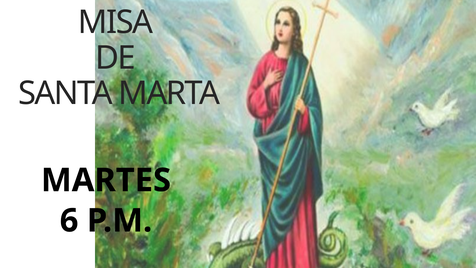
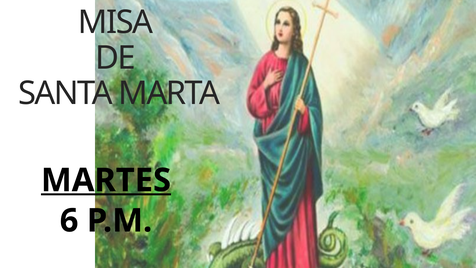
MARTES underline: none -> present
